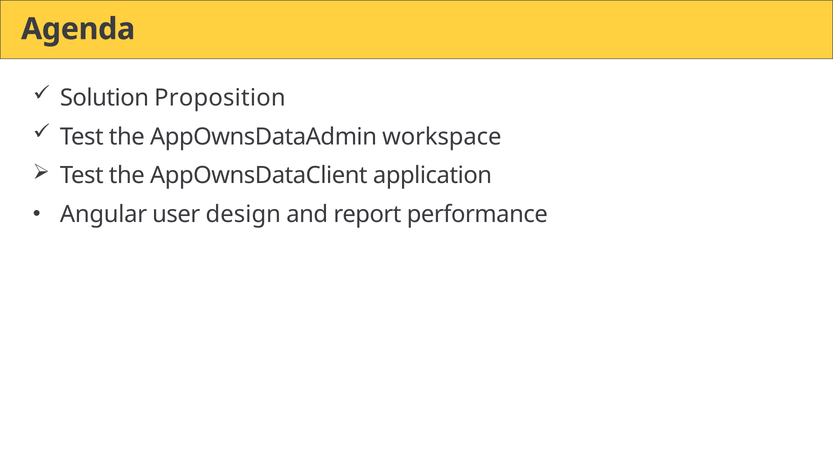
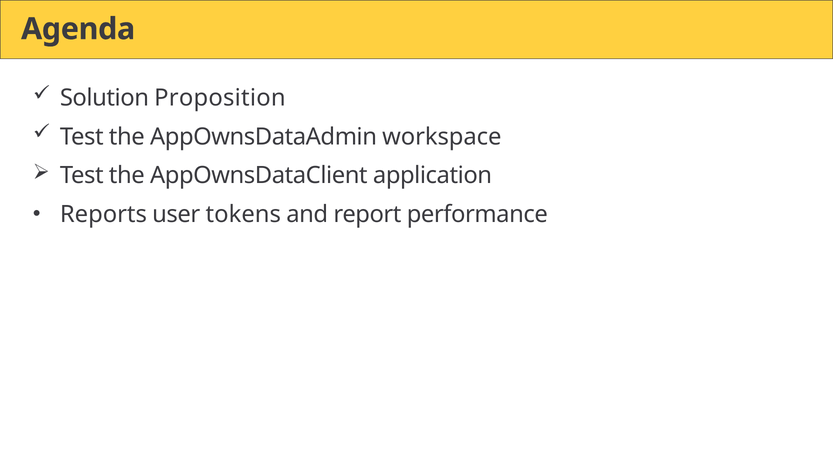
Angular: Angular -> Reports
design: design -> tokens
